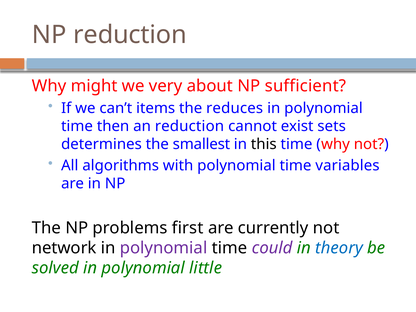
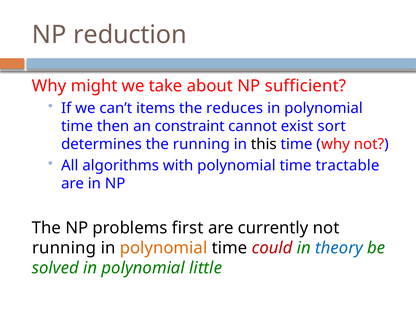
very: very -> take
an reduction: reduction -> constraint
sets: sets -> sort
the smallest: smallest -> running
variables: variables -> tractable
network at (64, 248): network -> running
polynomial at (164, 248) colour: purple -> orange
could colour: purple -> red
